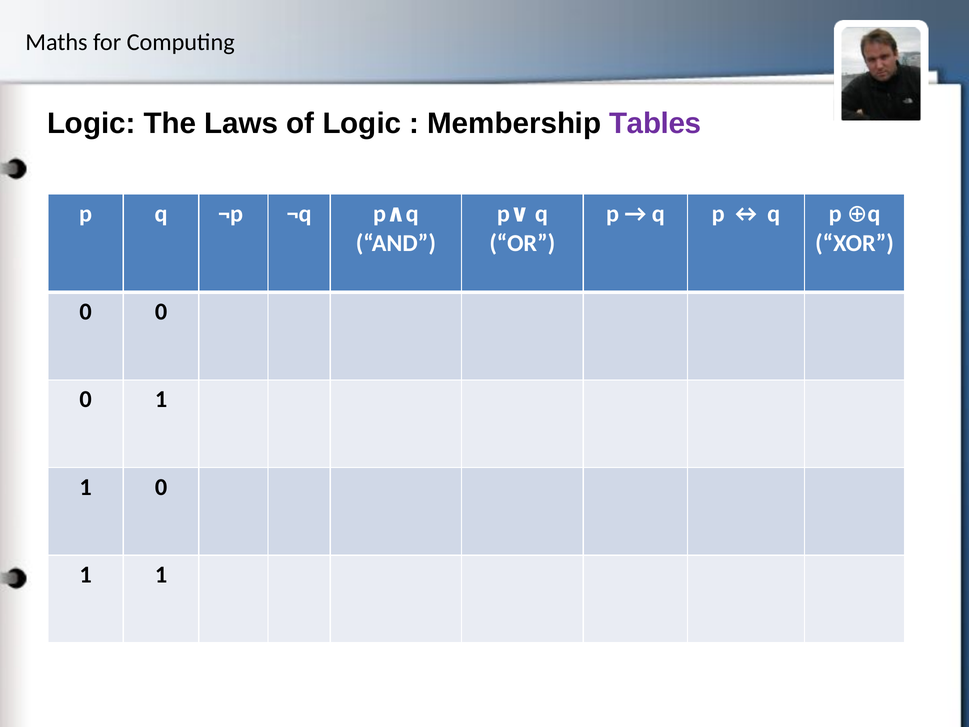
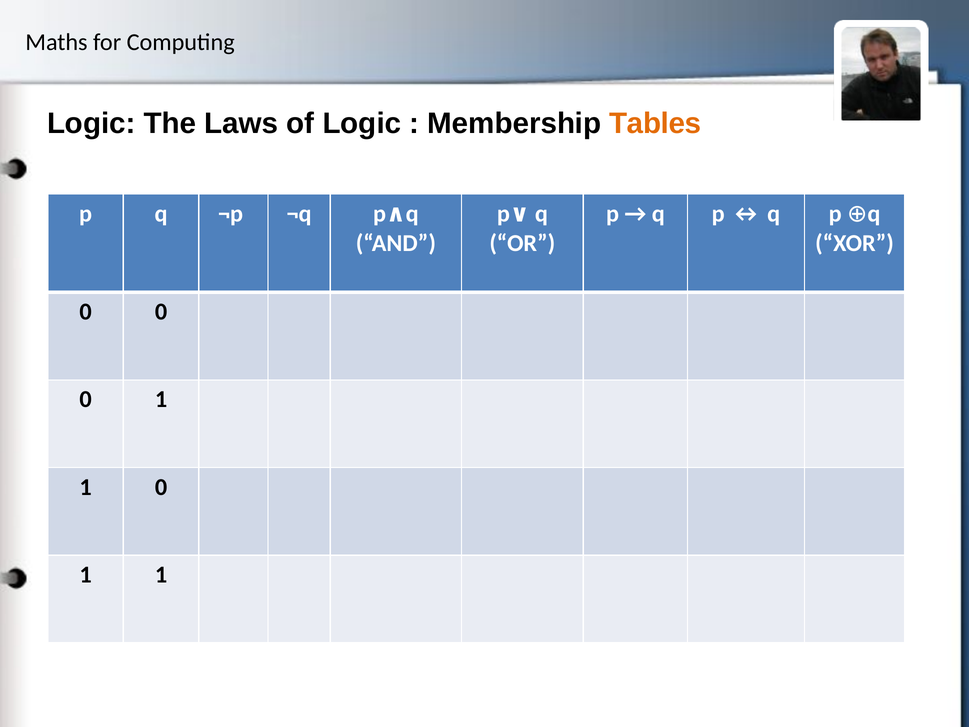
Tables colour: purple -> orange
